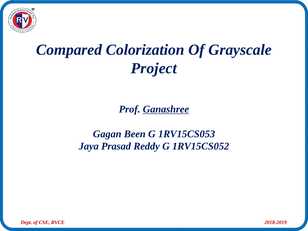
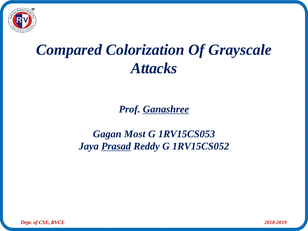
Project: Project -> Attacks
Been: Been -> Most
Prasad underline: none -> present
